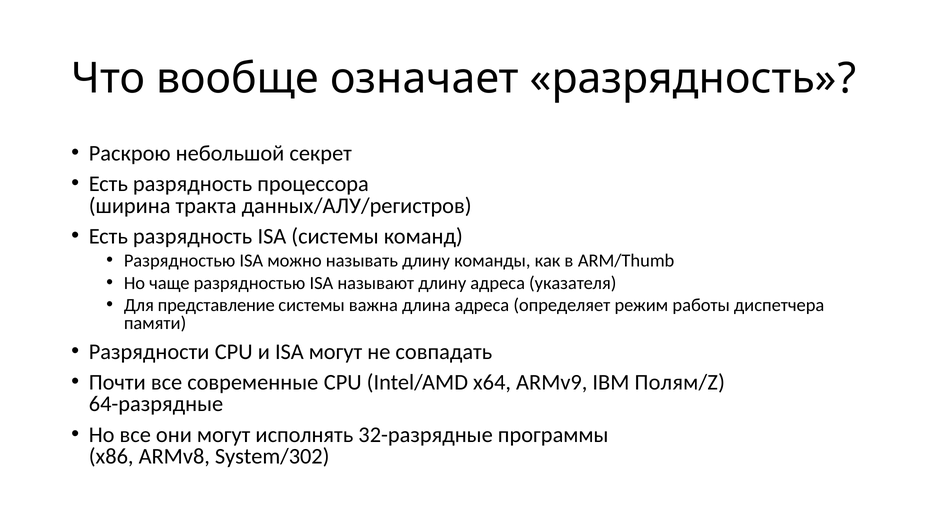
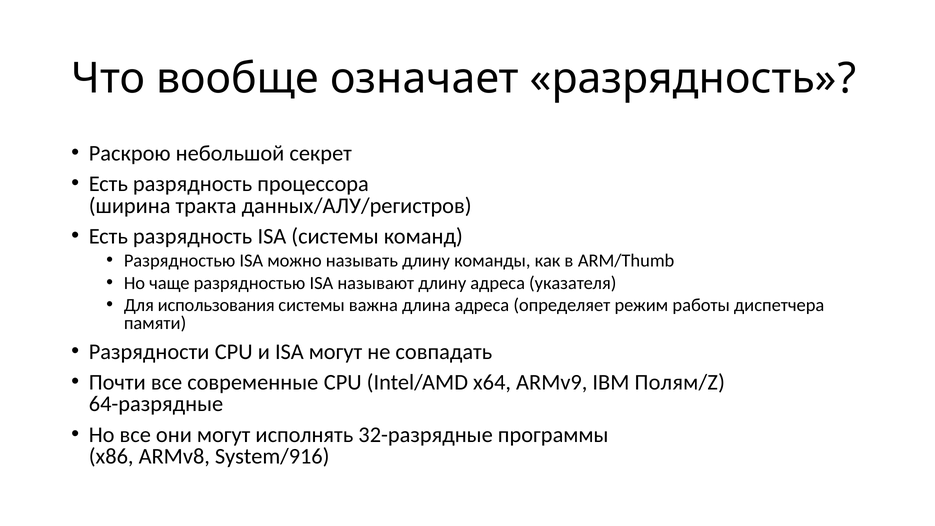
представление: представление -> использования
System/302: System/302 -> System/916
